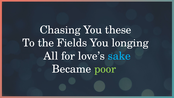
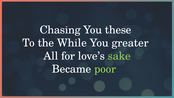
Fields: Fields -> While
longing: longing -> greater
sake colour: light blue -> light green
